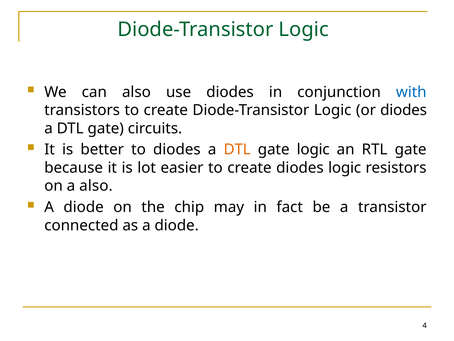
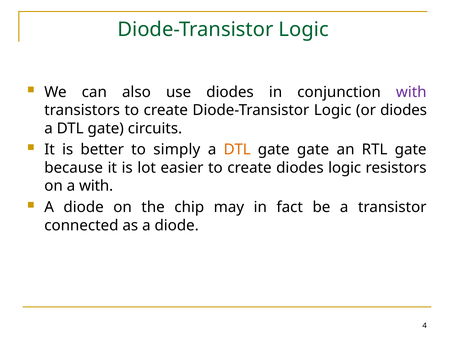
with at (411, 92) colour: blue -> purple
to diodes: diodes -> simply
gate logic: logic -> gate
a also: also -> with
